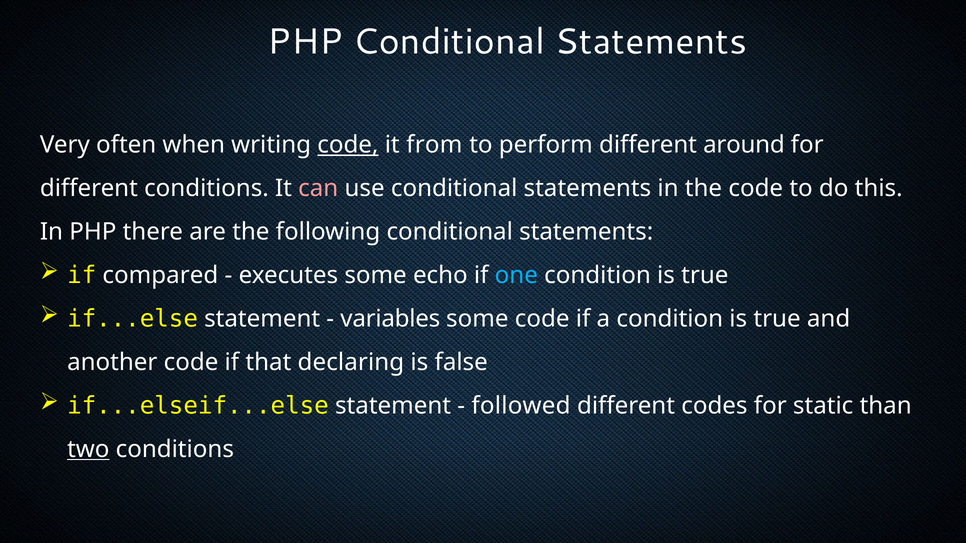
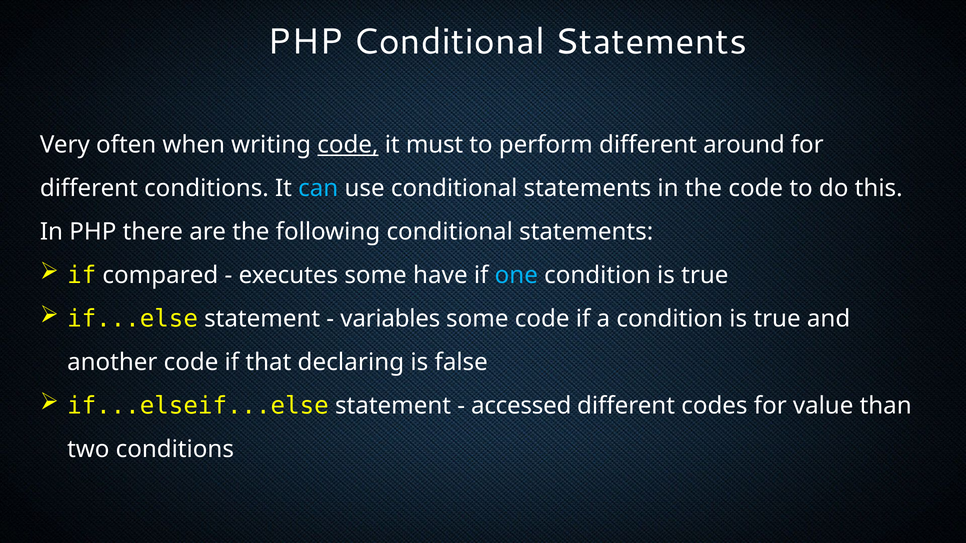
from: from -> must
can colour: pink -> light blue
echo: echo -> have
followed: followed -> accessed
static: static -> value
two underline: present -> none
